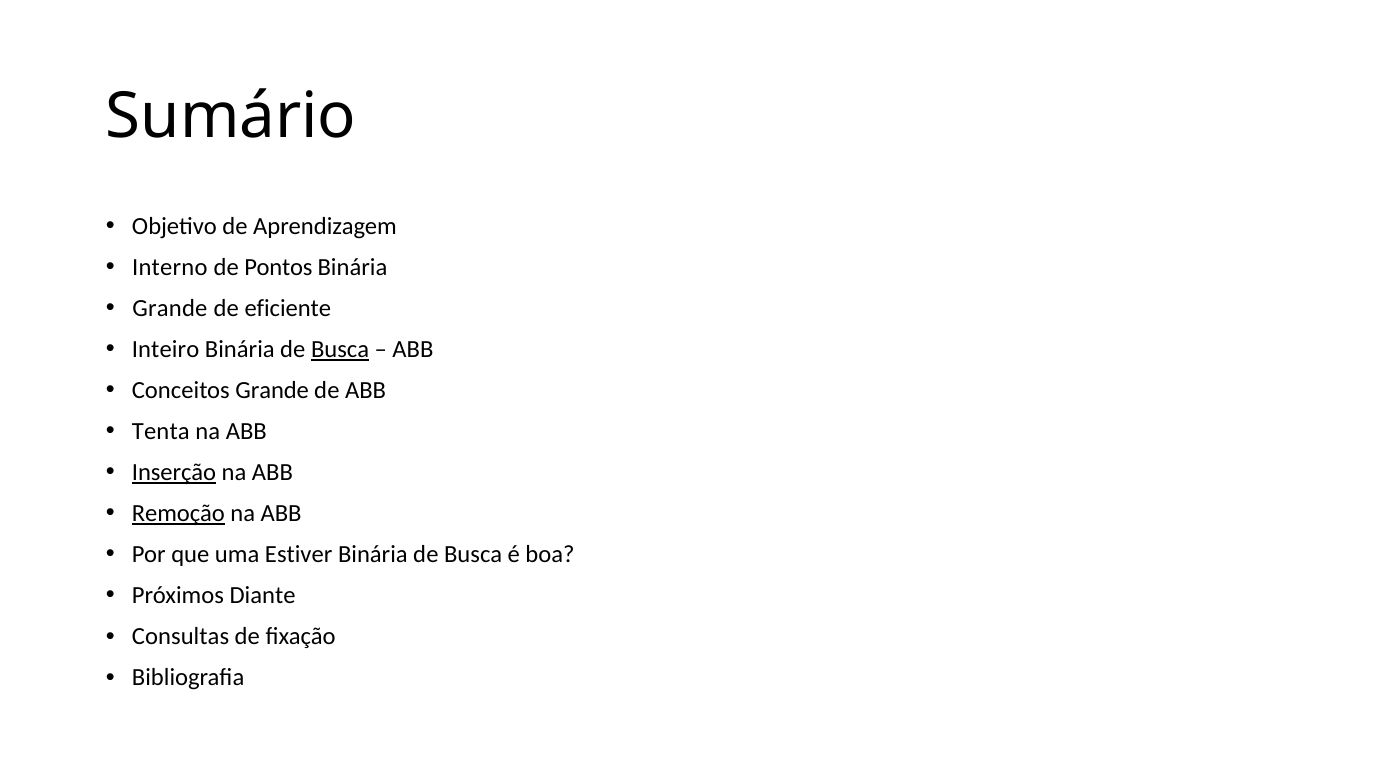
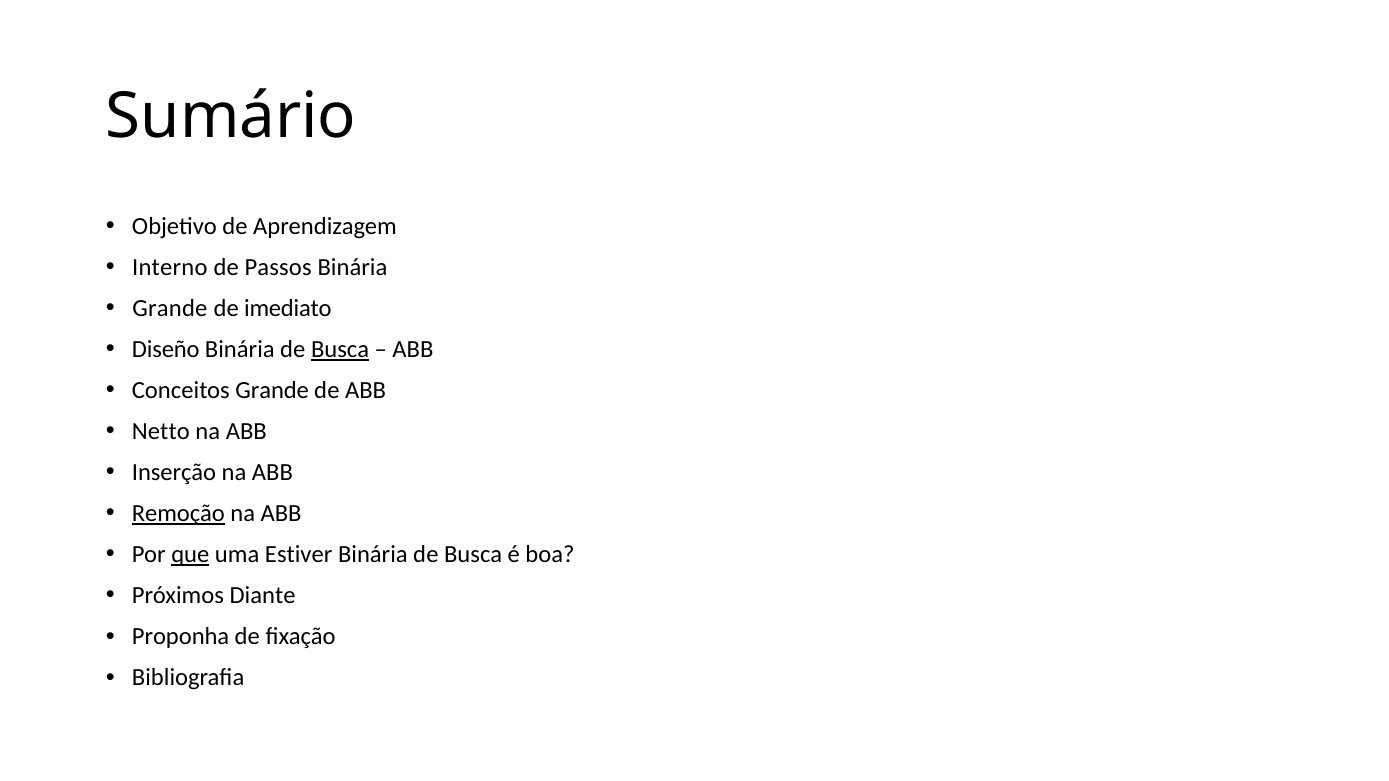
Pontos: Pontos -> Passos
eficiente: eficiente -> imediato
Inteiro: Inteiro -> Diseño
Tenta: Tenta -> Netto
Inserção underline: present -> none
que underline: none -> present
Consultas: Consultas -> Proponha
